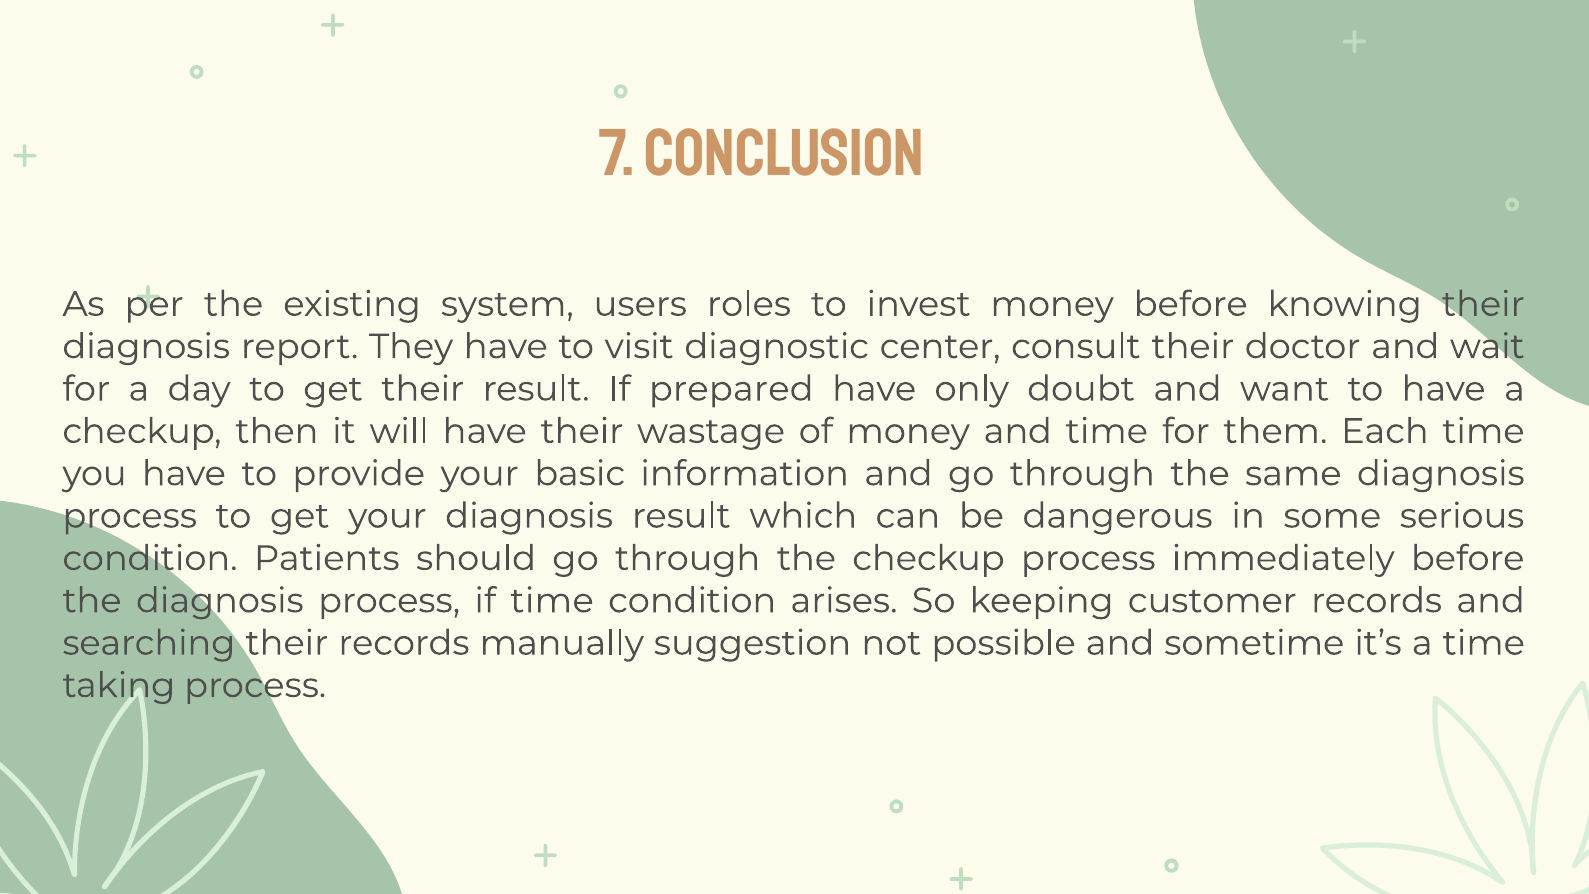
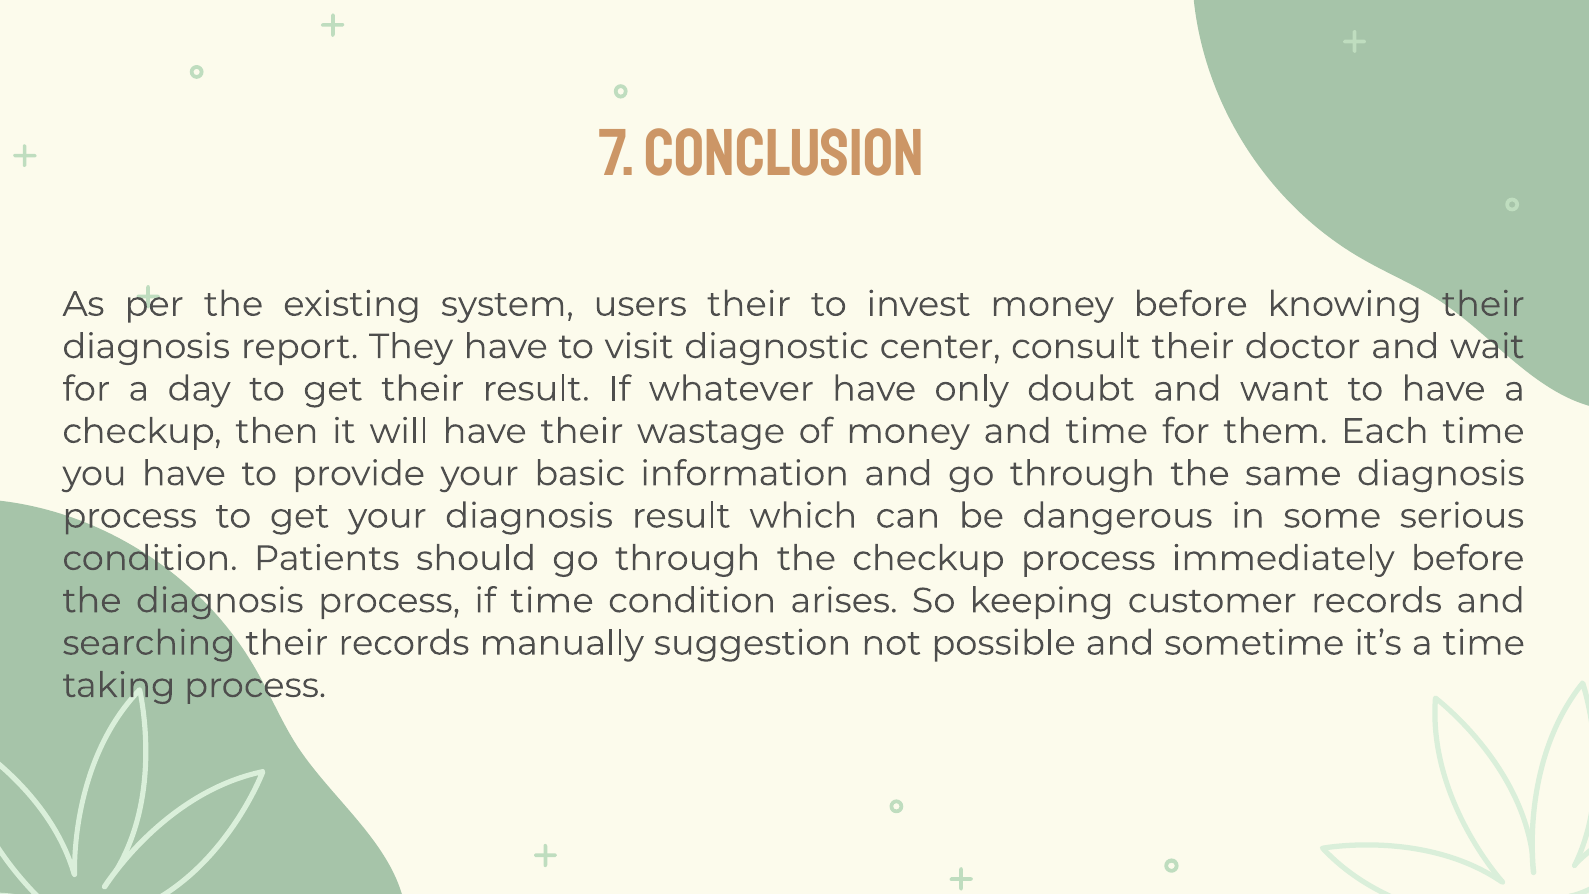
users roles: roles -> their
prepared: prepared -> whatever
